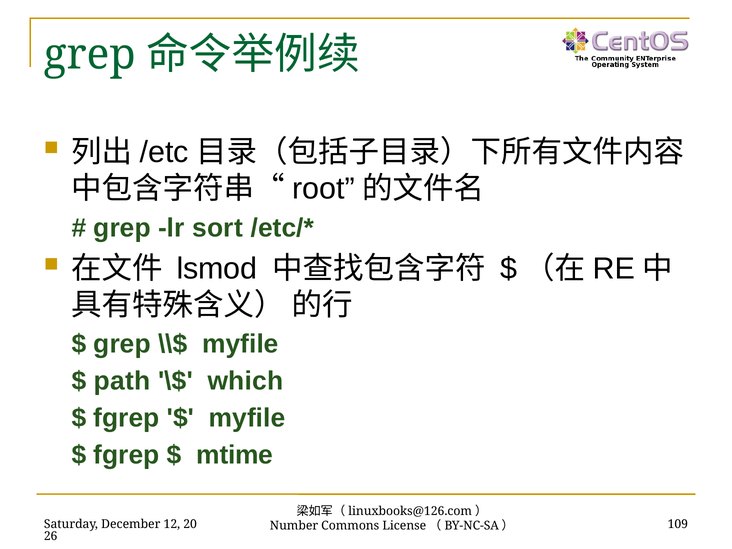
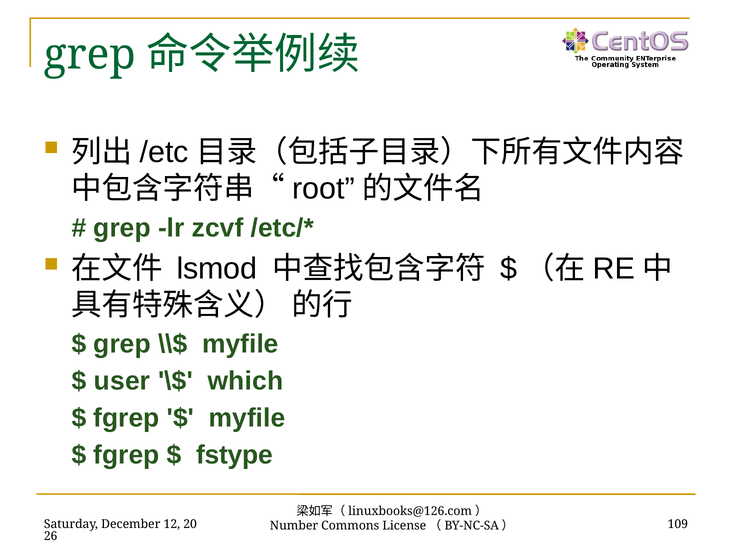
sort: sort -> zcvf
path: path -> user
mtime: mtime -> fstype
